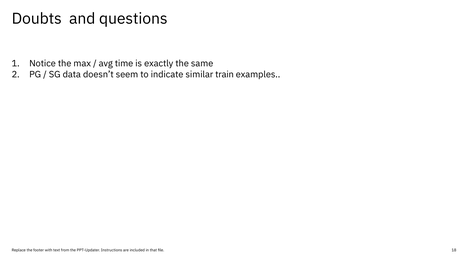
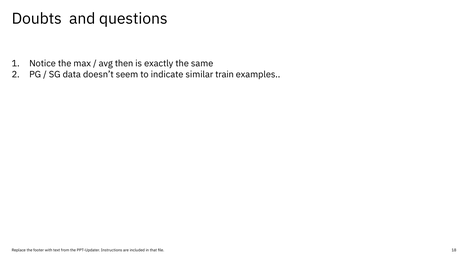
time: time -> then
